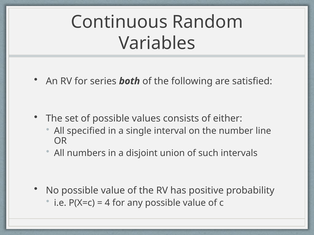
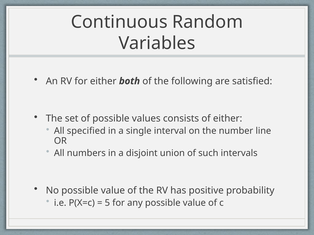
for series: series -> either
4: 4 -> 5
